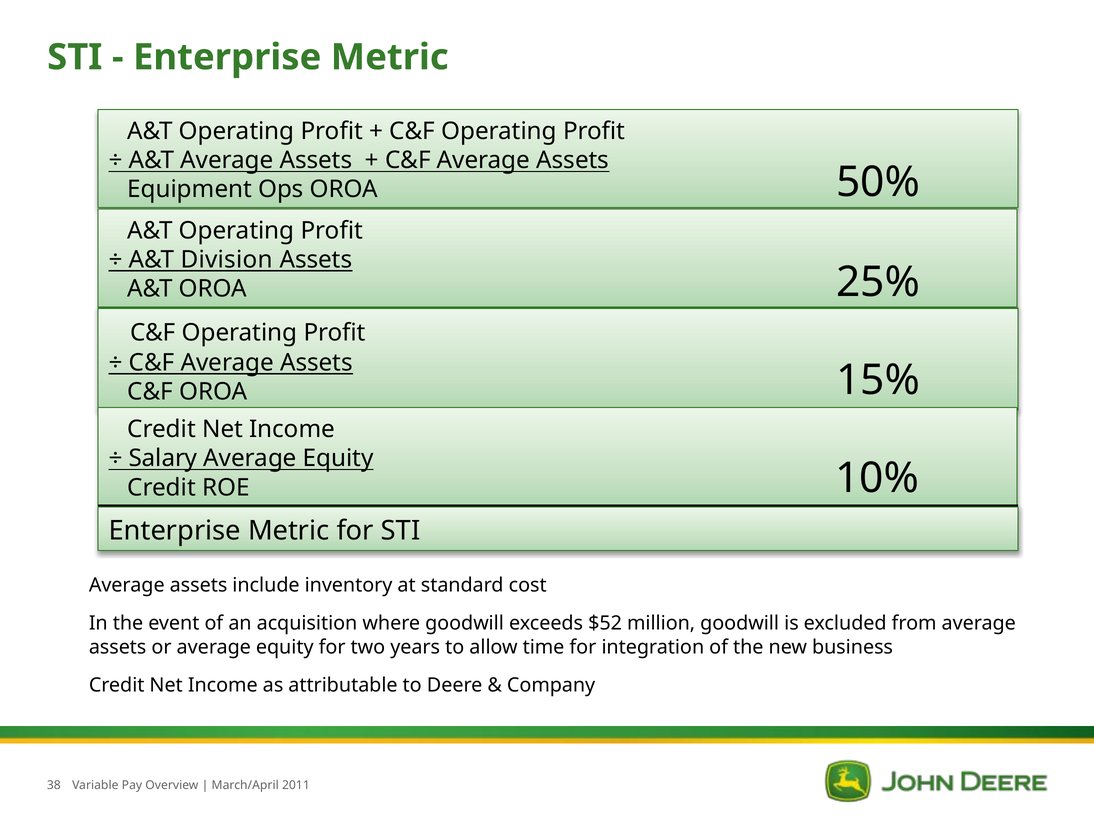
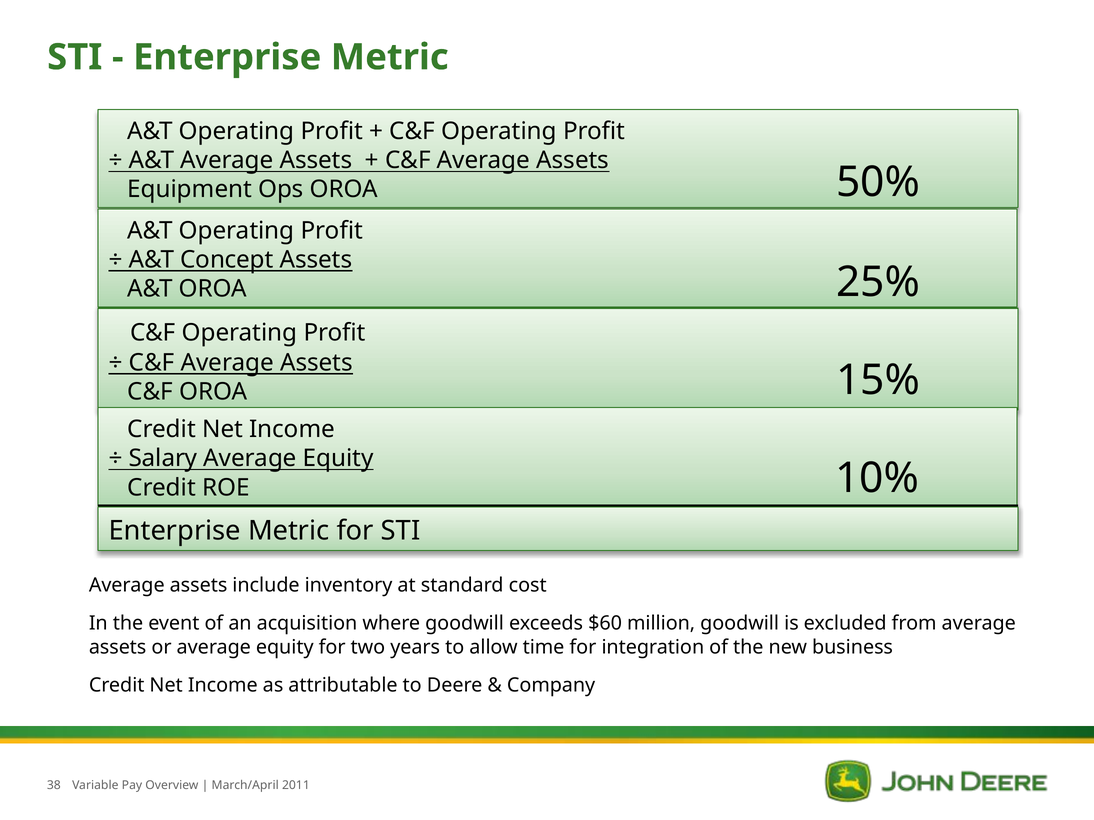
Division: Division -> Concept
$52: $52 -> $60
